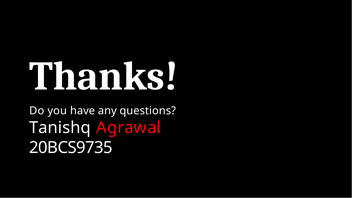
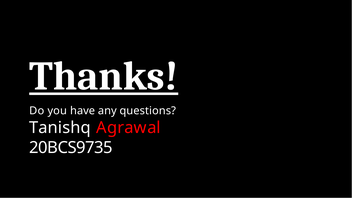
Thanks underline: none -> present
